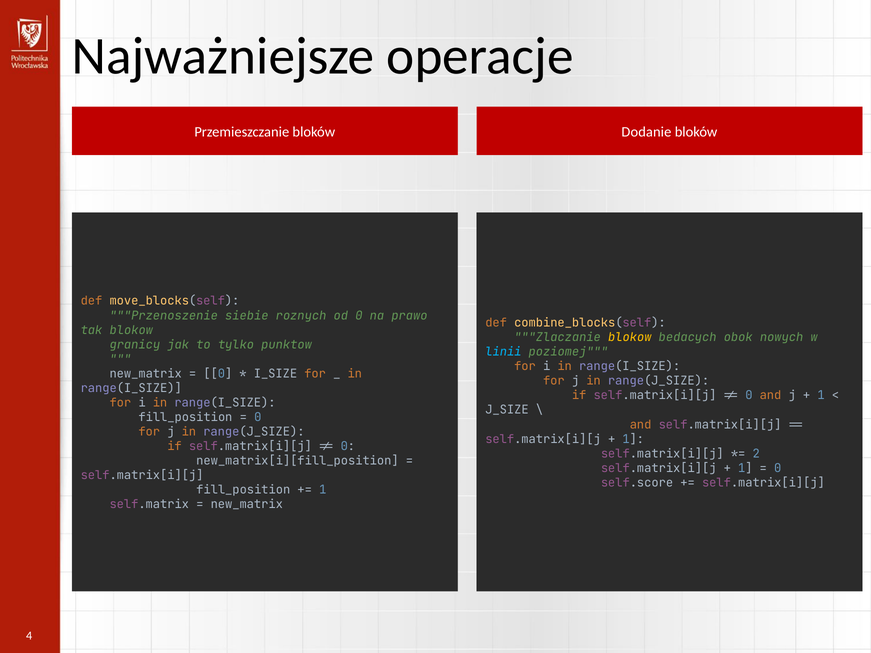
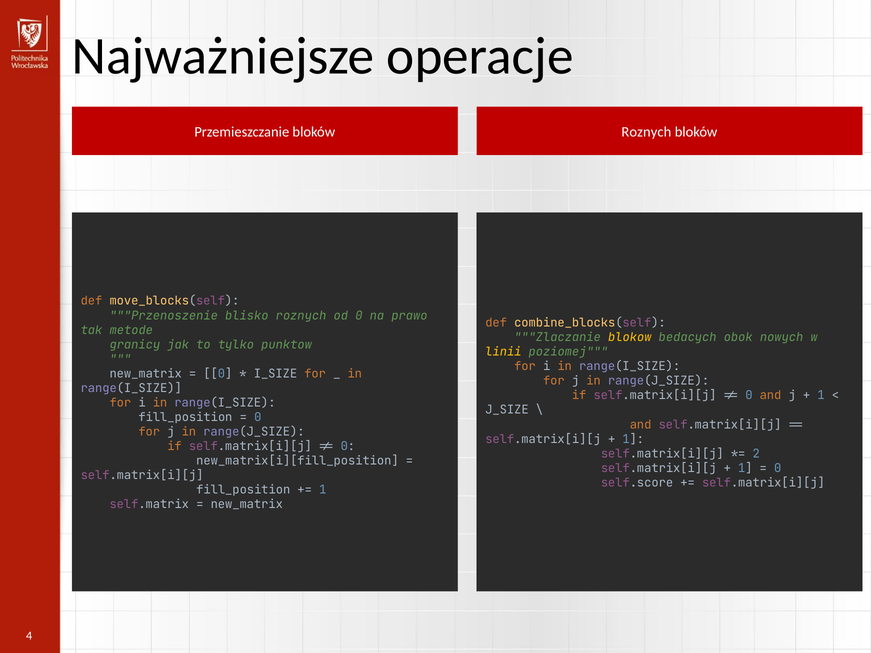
bloków Dodanie: Dodanie -> Roznych
siebie: siebie -> blisko
tak blokow: blokow -> metode
linii colour: light blue -> yellow
